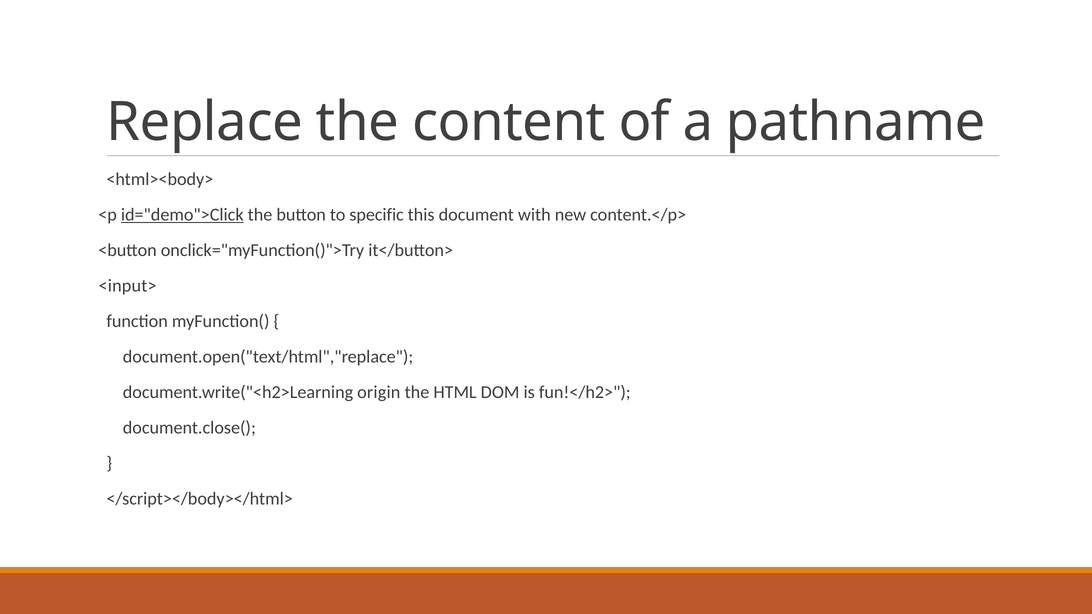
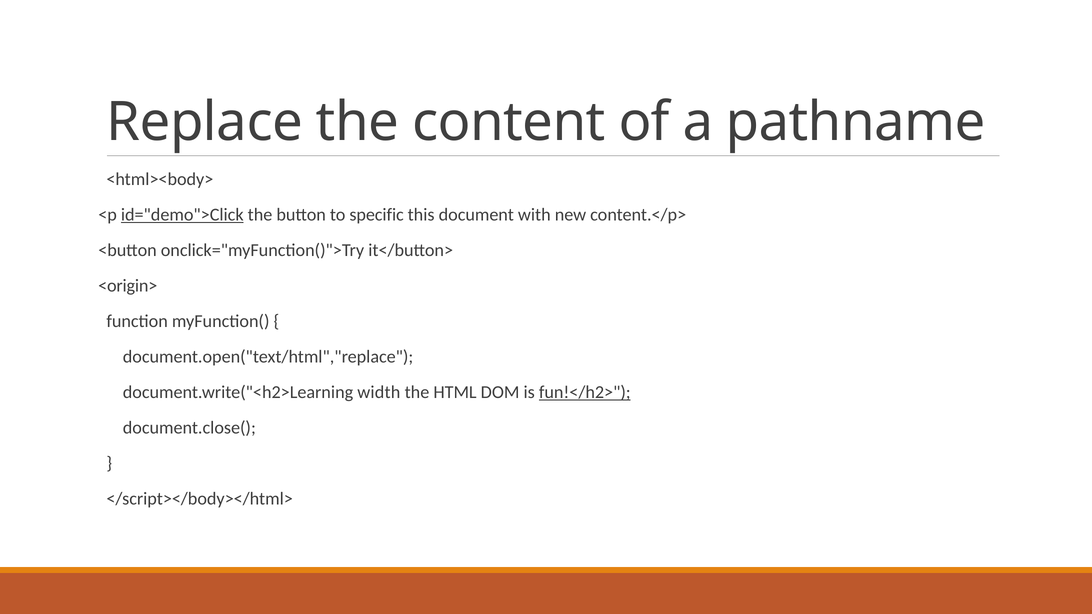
<input>: <input> -> <origin>
origin: origin -> width
fun!</h2> underline: none -> present
